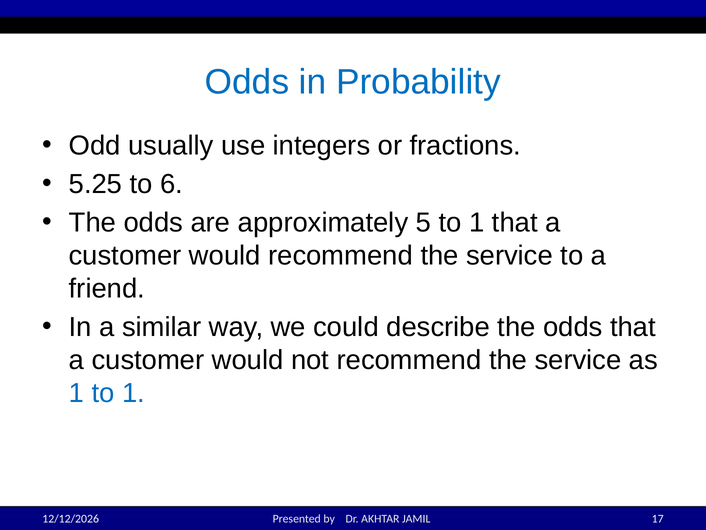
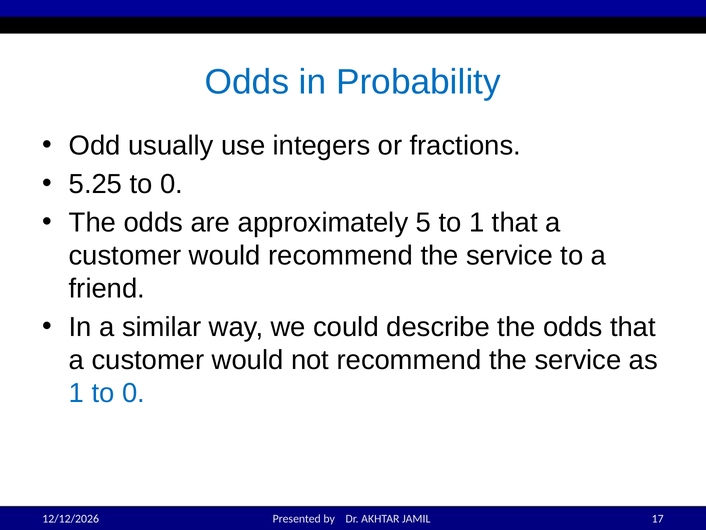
5.25 to 6: 6 -> 0
1 to 1: 1 -> 0
